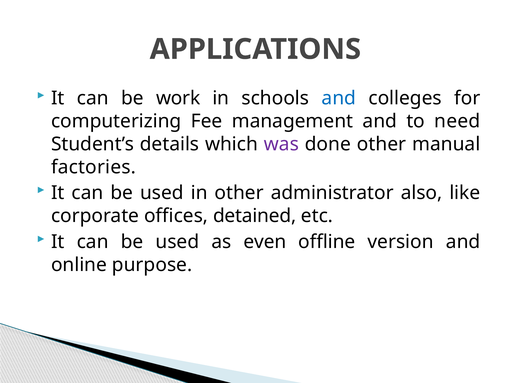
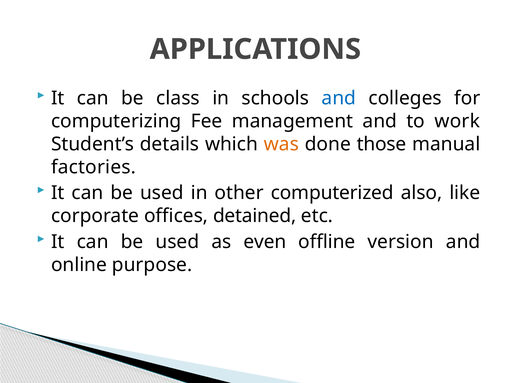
work: work -> class
need: need -> work
was colour: purple -> orange
done other: other -> those
administrator: administrator -> computerized
